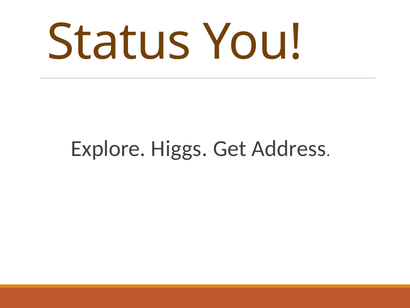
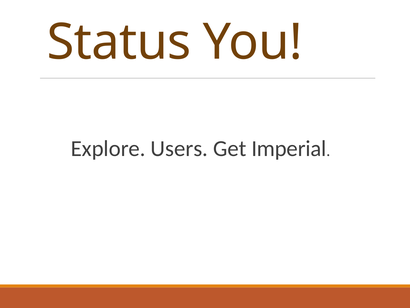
Higgs: Higgs -> Users
Address: Address -> Imperial
